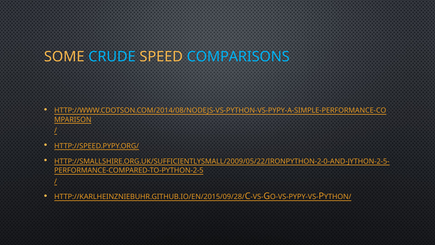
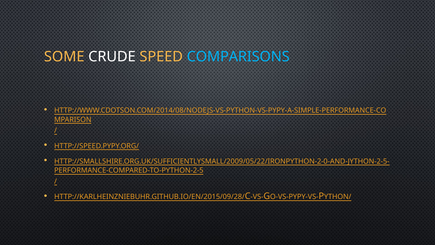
CRUDE colour: light blue -> white
